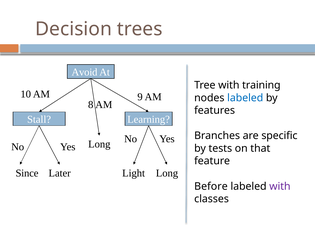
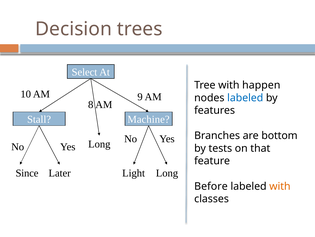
Avoid: Avoid -> Select
training: training -> happen
Learning: Learning -> Machine
specific: specific -> bottom
with at (280, 186) colour: purple -> orange
